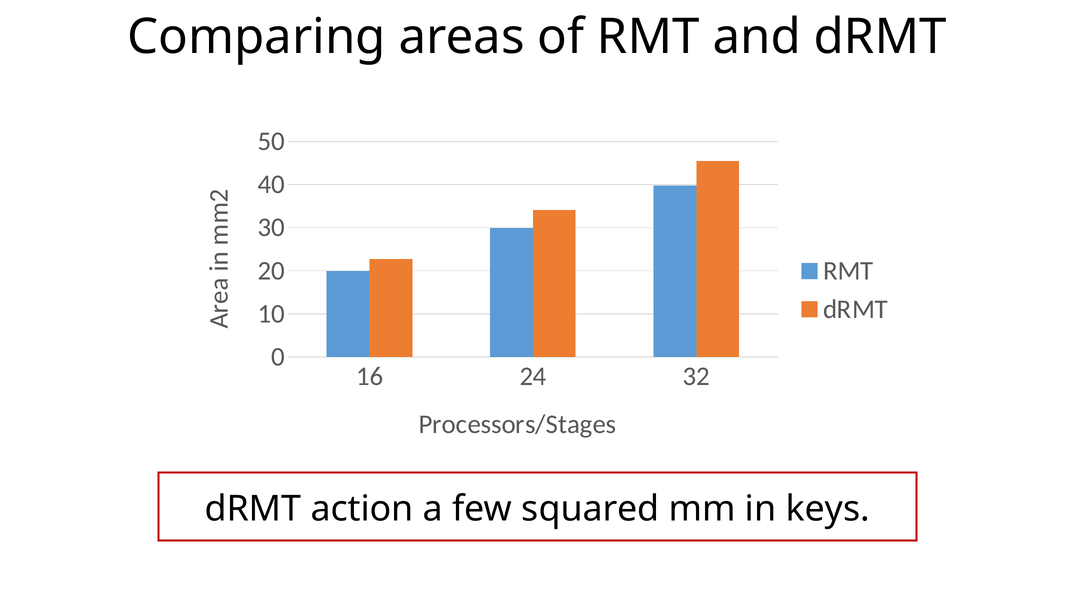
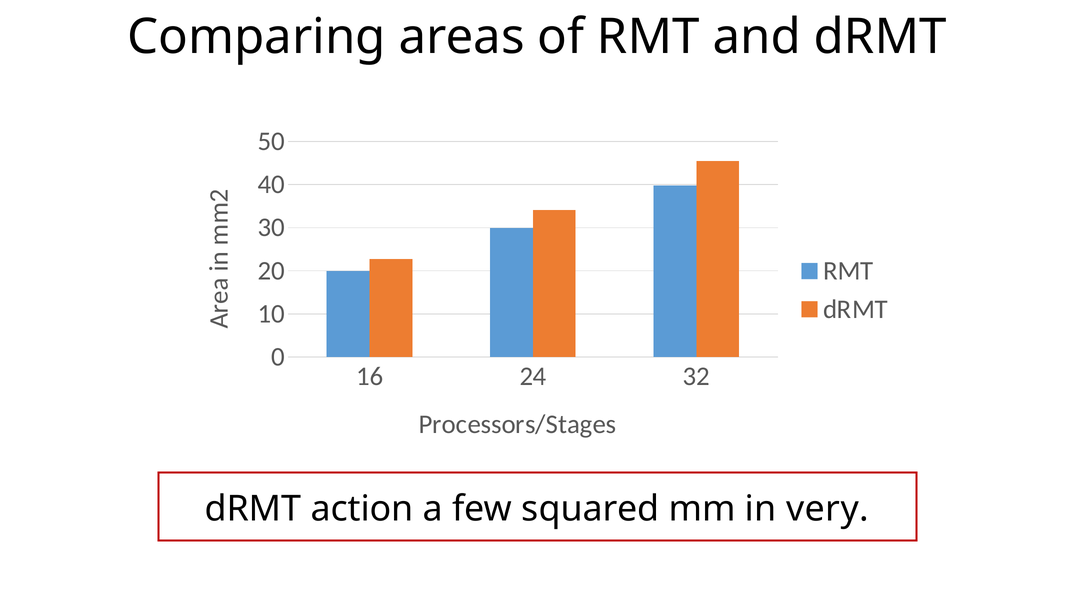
keys: keys -> very
